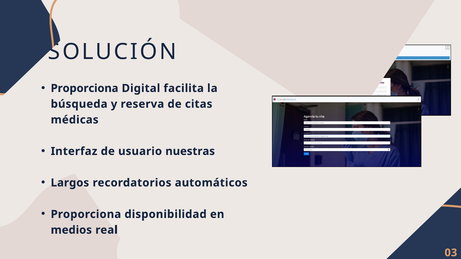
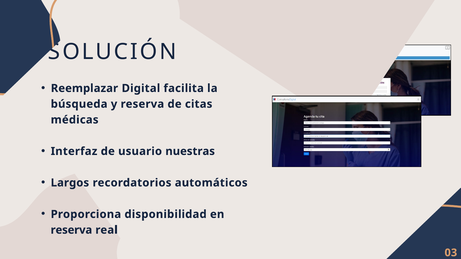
Proporciona at (85, 88): Proporciona -> Reemplazar
medios at (71, 230): medios -> reserva
